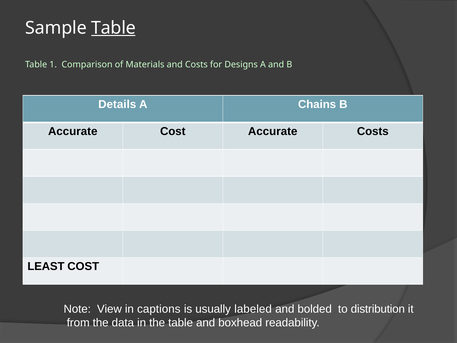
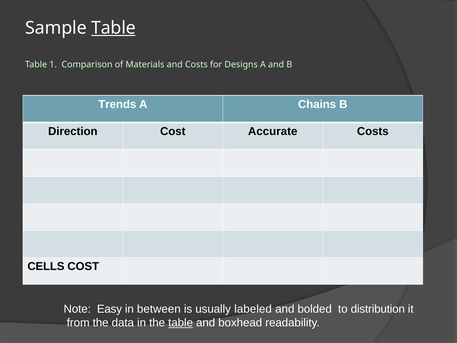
Details: Details -> Trends
Accurate at (73, 131): Accurate -> Direction
LEAST: LEAST -> CELLS
View: View -> Easy
captions: captions -> between
table at (181, 323) underline: none -> present
